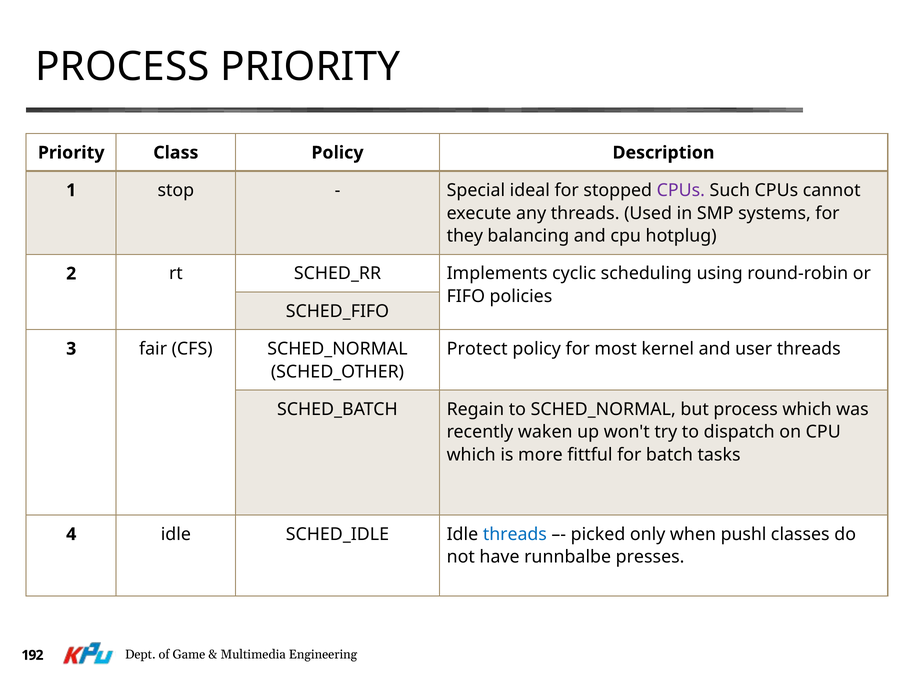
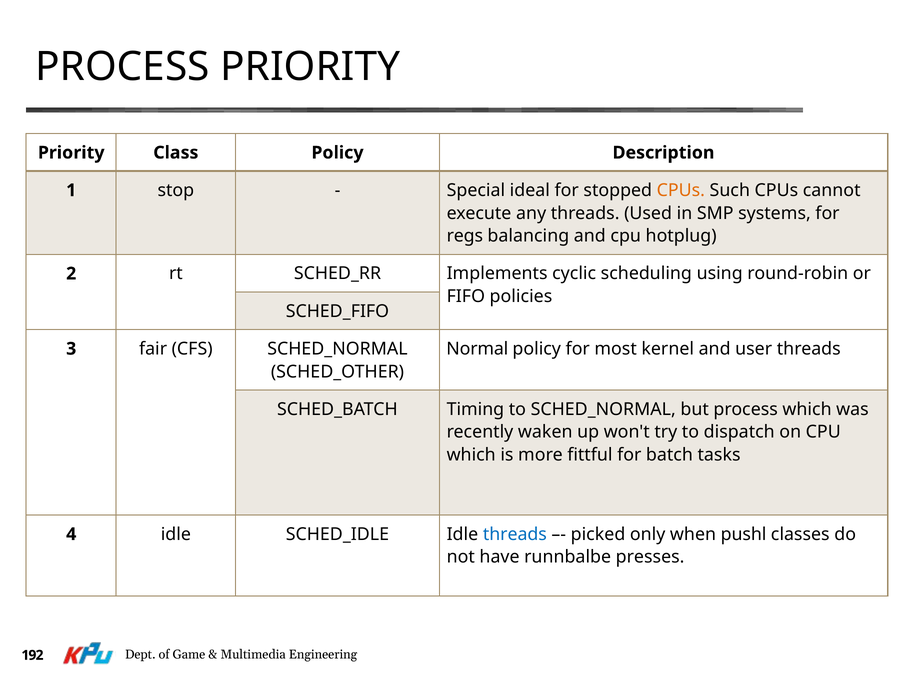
CPUs at (681, 190) colour: purple -> orange
they: they -> regs
Protect: Protect -> Normal
Regain: Regain -> Timing
